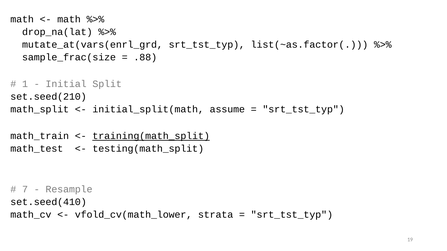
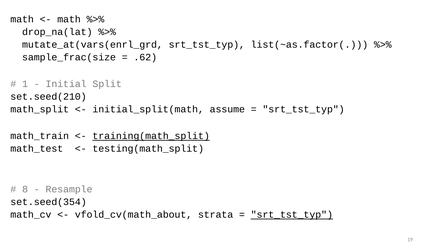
.88: .88 -> .62
7: 7 -> 8
set.seed(410: set.seed(410 -> set.seed(354
vfold_cv(math_lower: vfold_cv(math_lower -> vfold_cv(math_about
srt_tst_typ at (292, 215) underline: none -> present
